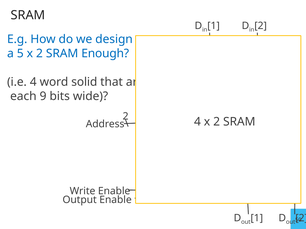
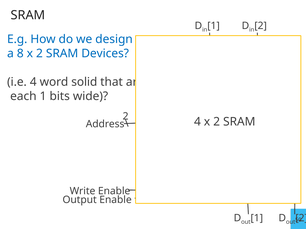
5: 5 -> 8
Enough: Enough -> Devices
each 9: 9 -> 1
